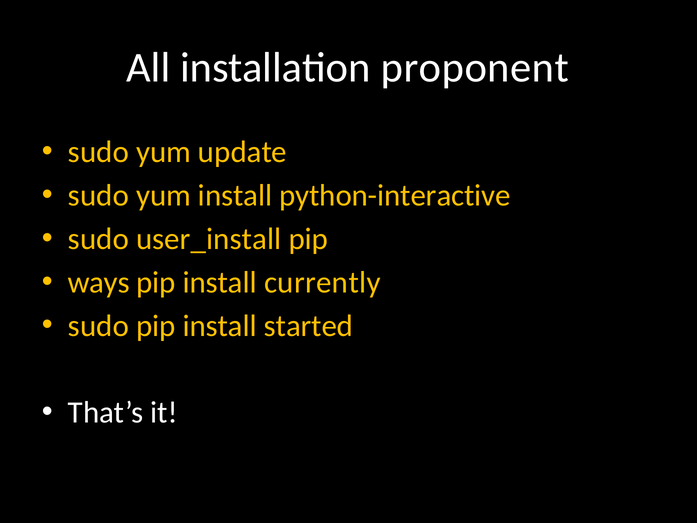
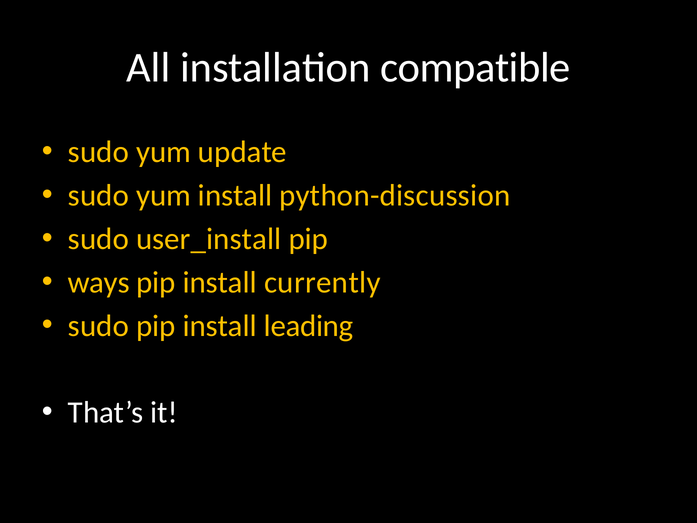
proponent: proponent -> compatible
python-interactive: python-interactive -> python-discussion
started: started -> leading
